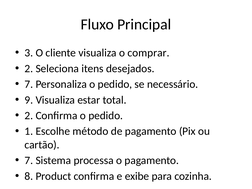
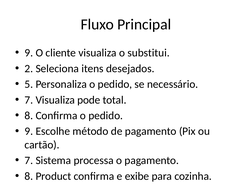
3 at (29, 53): 3 -> 9
comprar: comprar -> substitui
7 at (29, 84): 7 -> 5
9 at (29, 100): 9 -> 7
estar: estar -> pode
2 at (29, 116): 2 -> 8
1 at (29, 131): 1 -> 9
